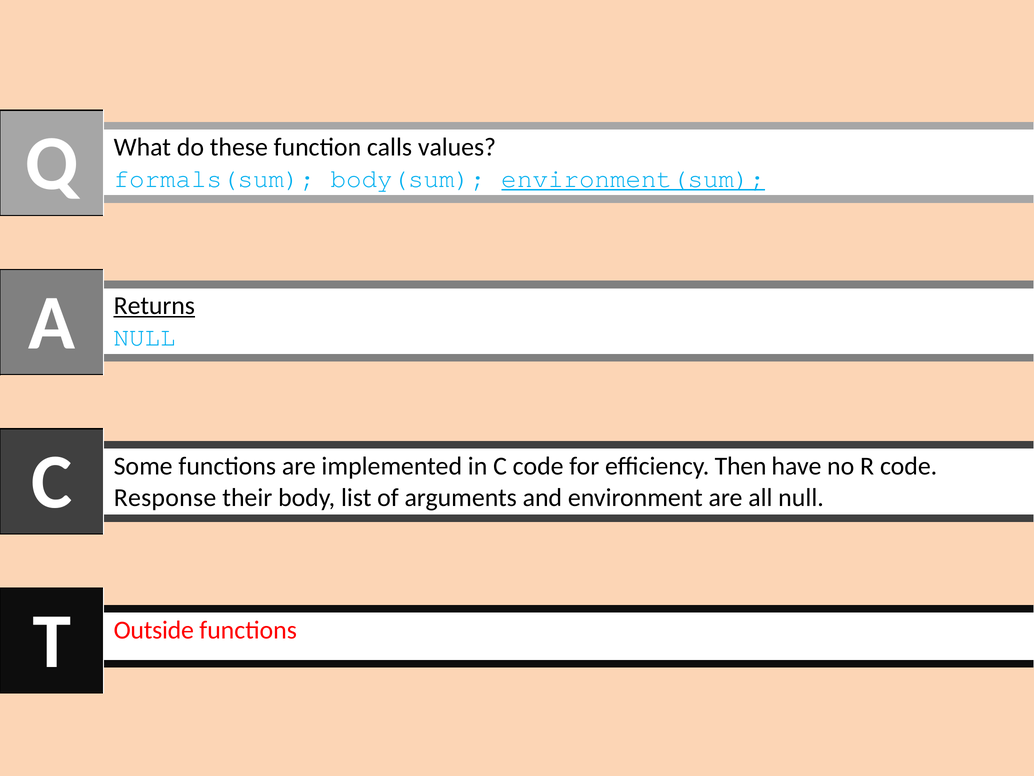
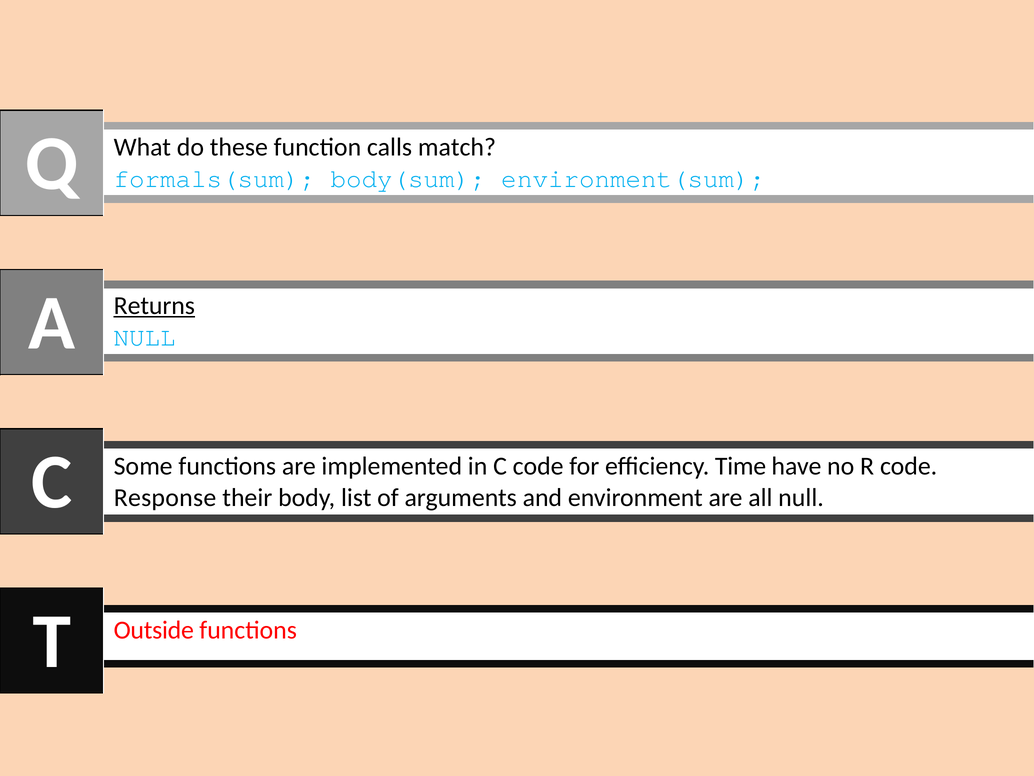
values: values -> match
environment(sum underline: present -> none
Then: Then -> Time
